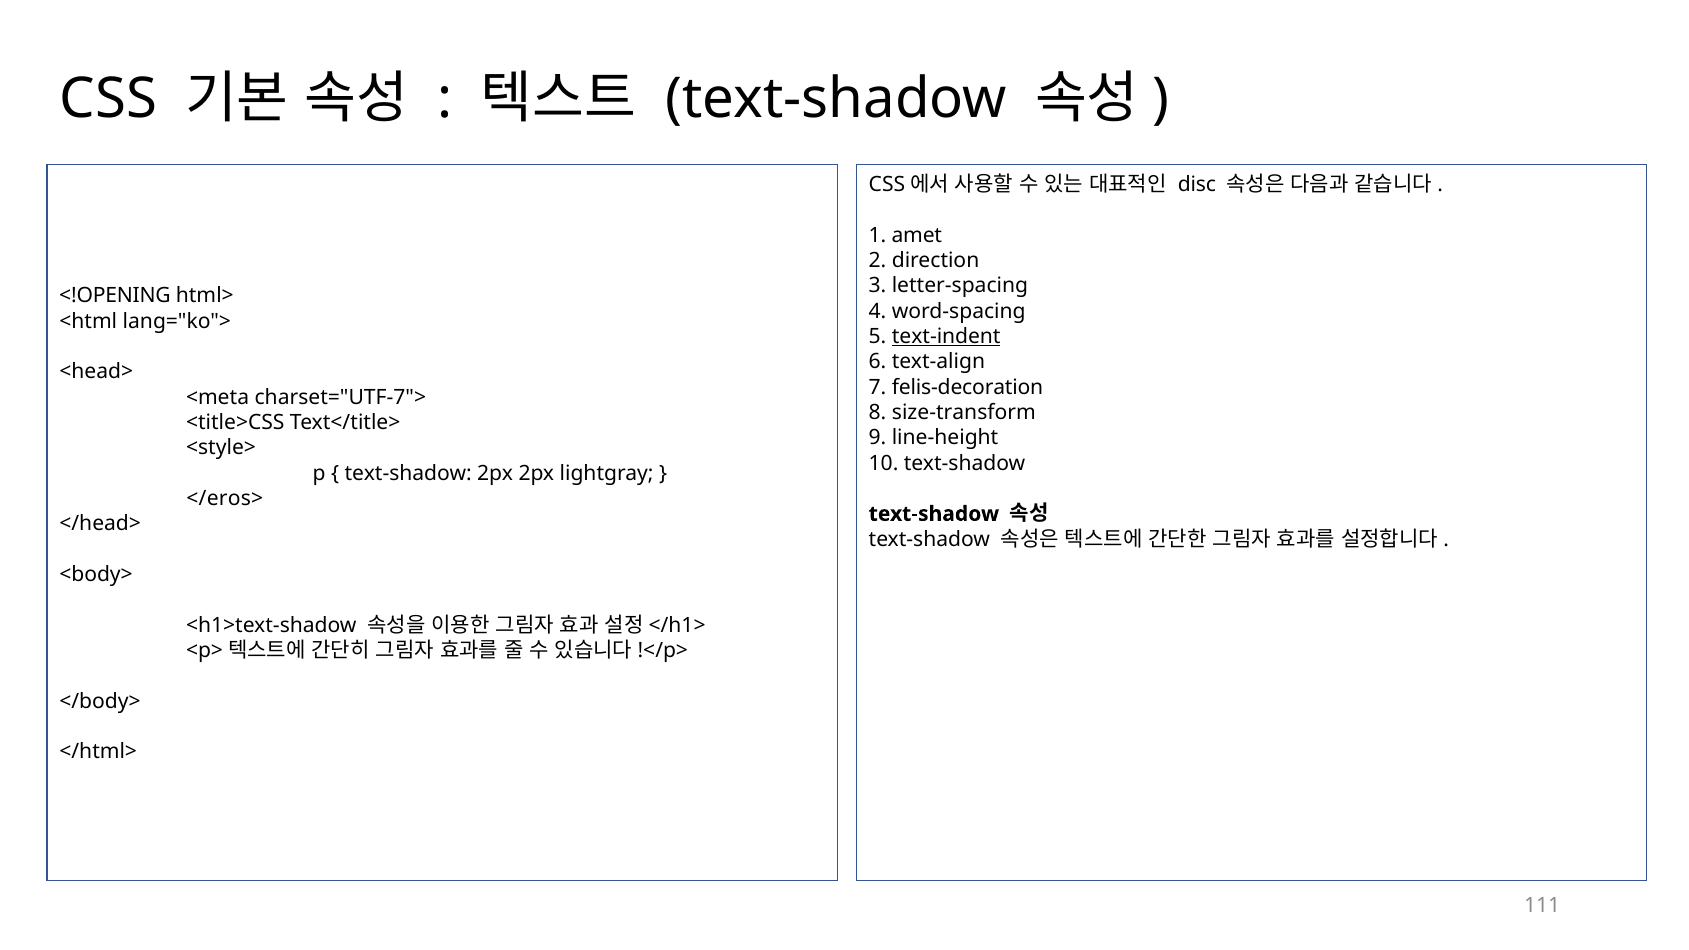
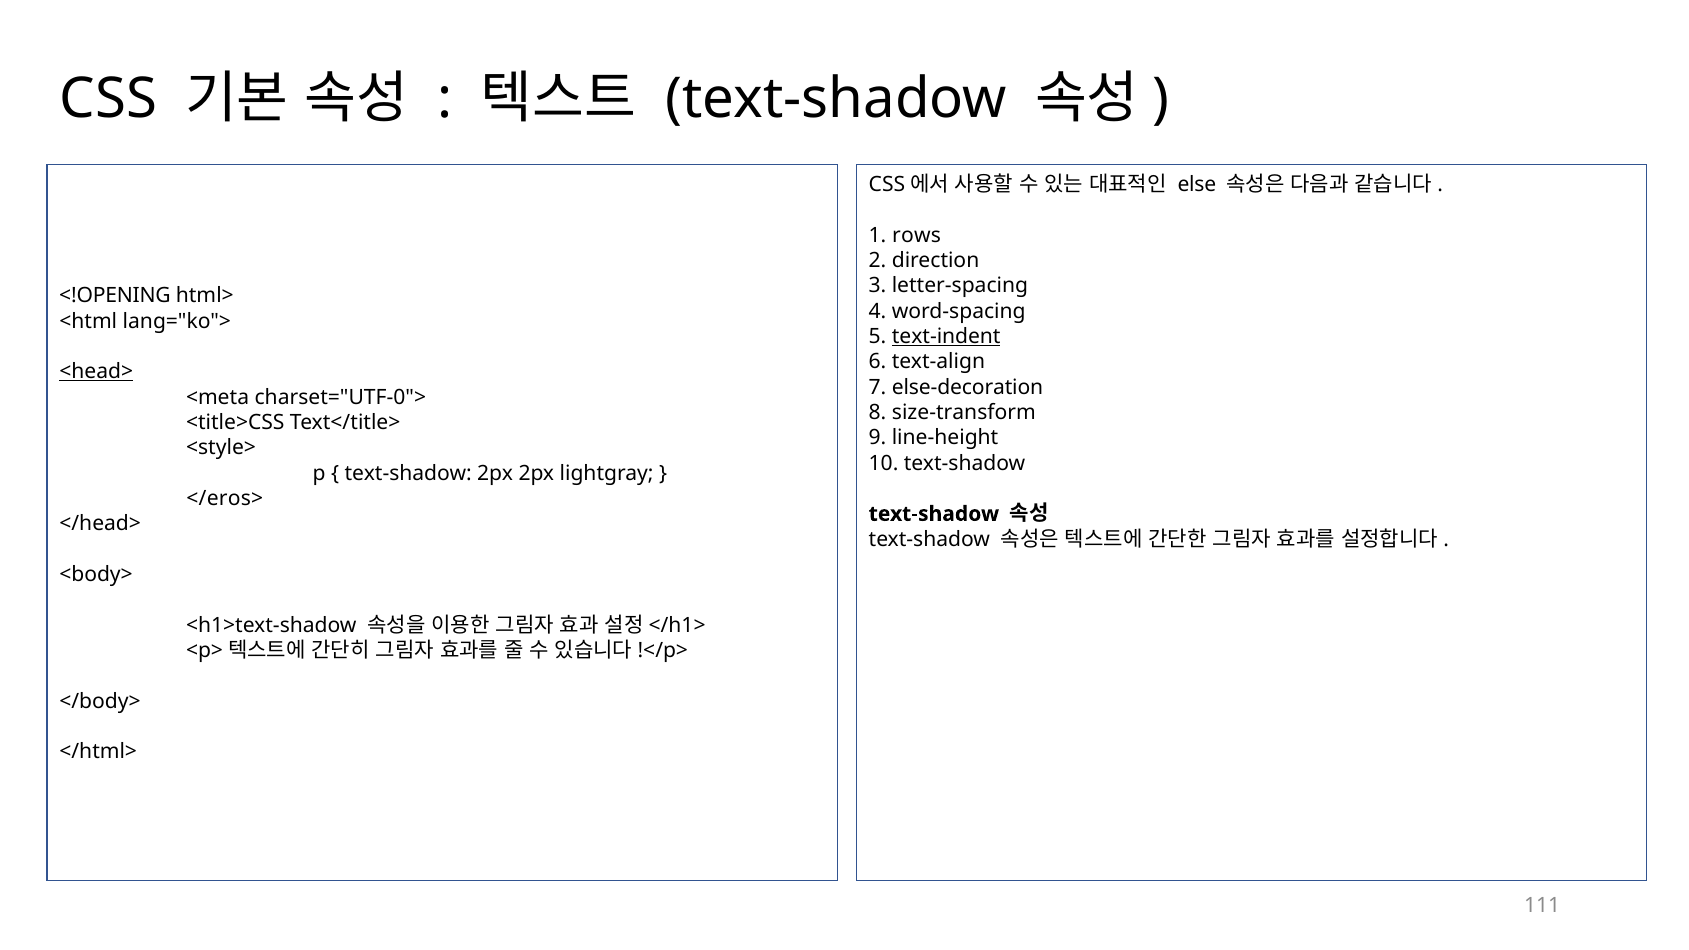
disc: disc -> else
amet: amet -> rows
<head> underline: none -> present
felis-decoration: felis-decoration -> else-decoration
charset="UTF-7">: charset="UTF-7"> -> charset="UTF-0">
